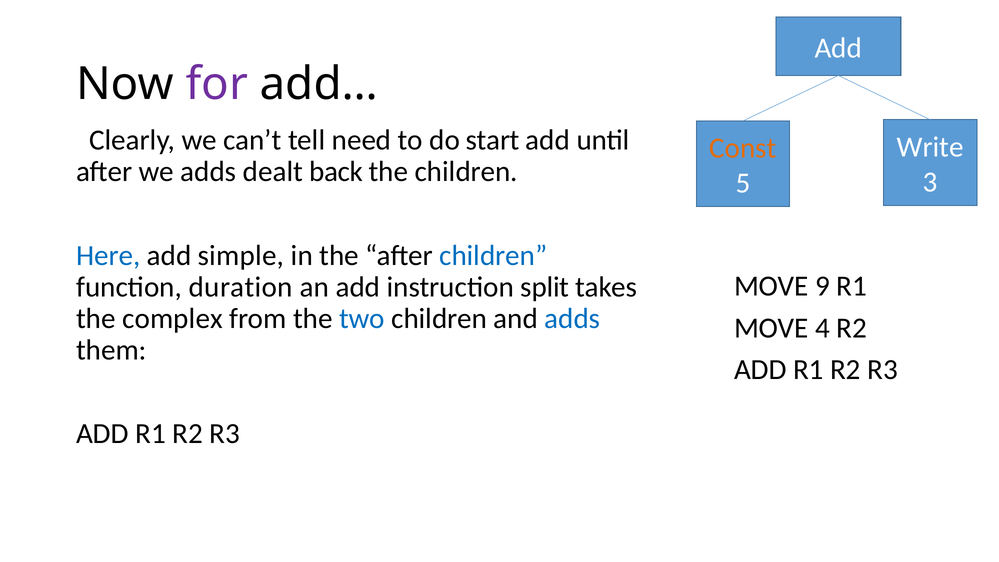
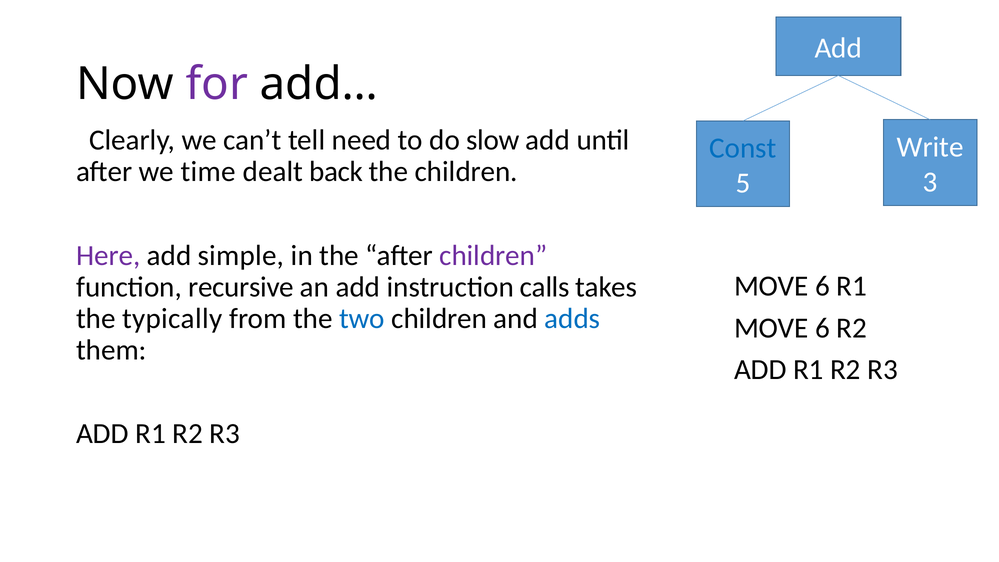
start: start -> slow
Const colour: orange -> blue
we adds: adds -> time
Here colour: blue -> purple
children at (493, 255) colour: blue -> purple
9 at (822, 286): 9 -> 6
duration: duration -> recursive
split: split -> calls
complex: complex -> typically
4 at (822, 328): 4 -> 6
